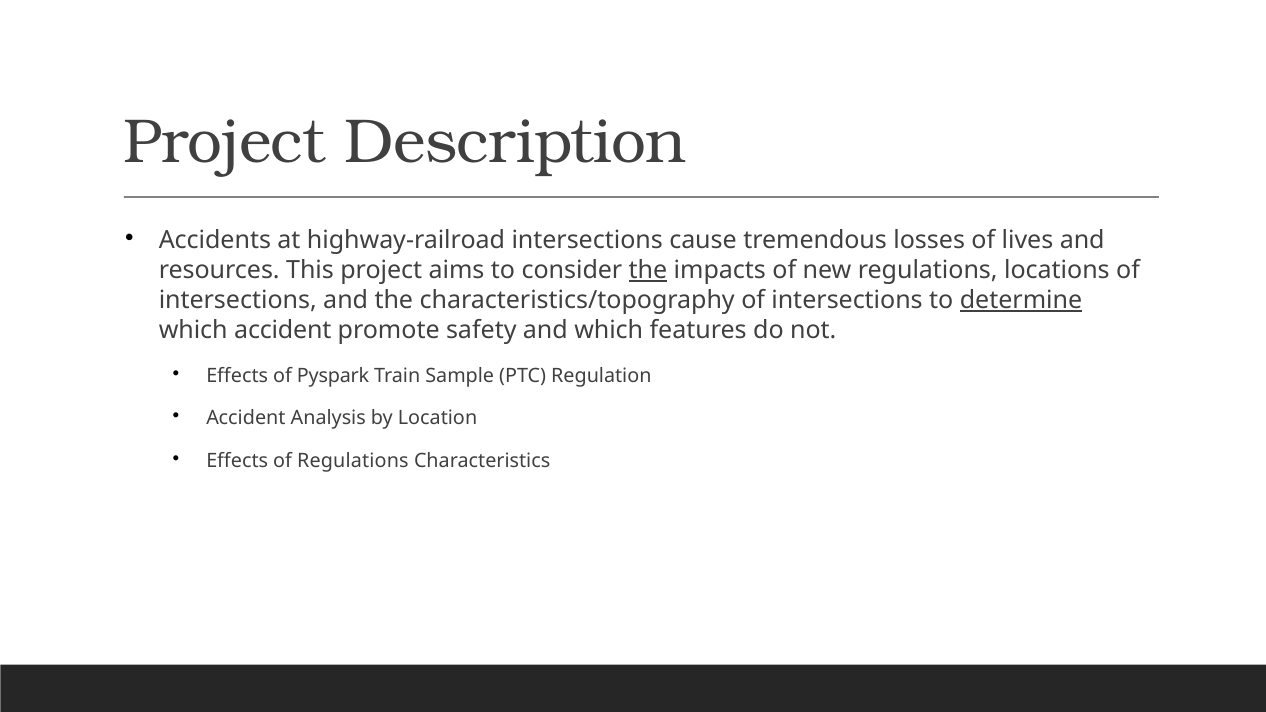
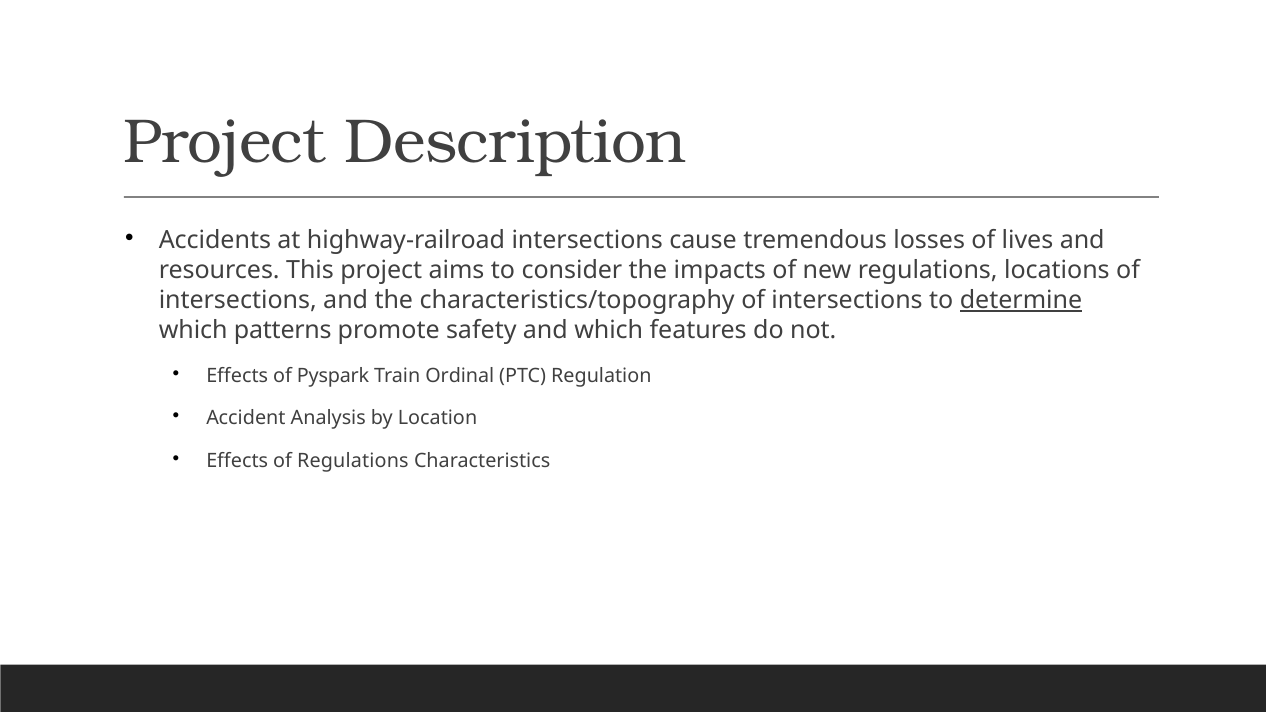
the at (648, 270) underline: present -> none
which accident: accident -> patterns
Sample: Sample -> Ordinal
